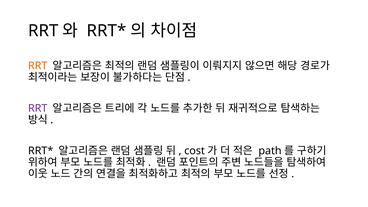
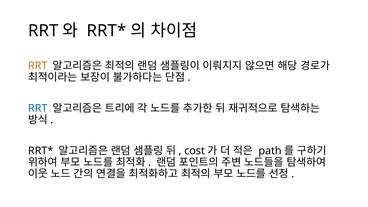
RRT at (38, 108) colour: purple -> blue
